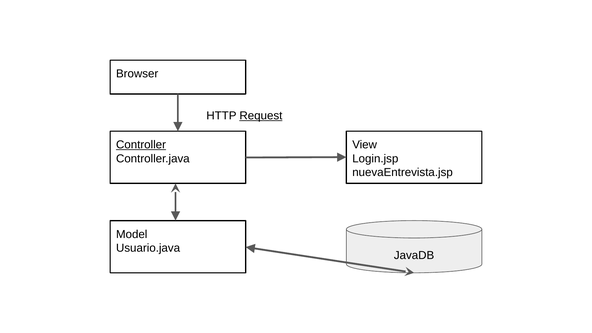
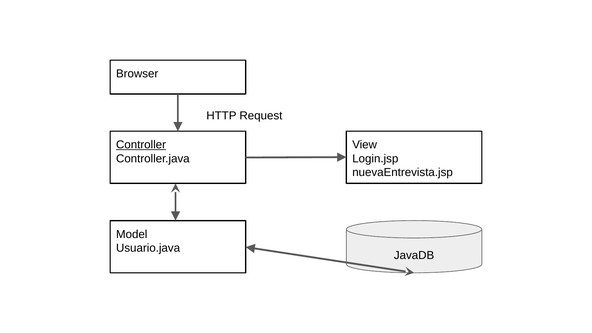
Request underline: present -> none
